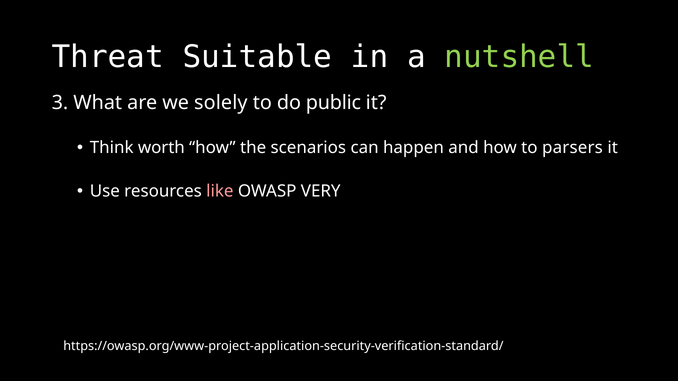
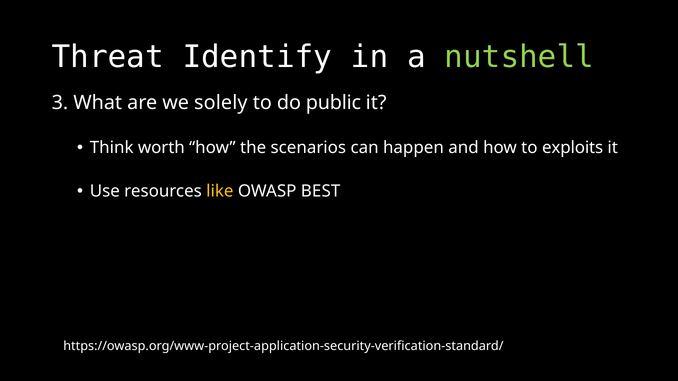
Suitable: Suitable -> Identify
parsers: parsers -> exploits
like colour: pink -> yellow
VERY: VERY -> BEST
